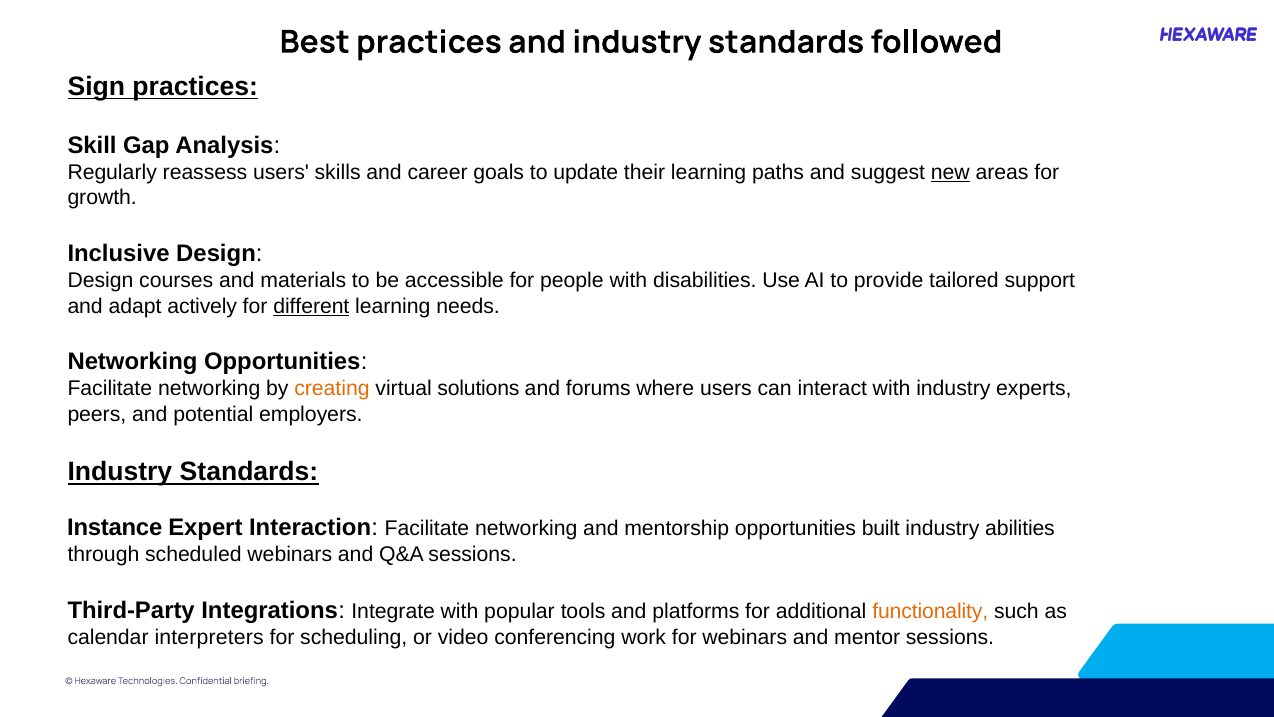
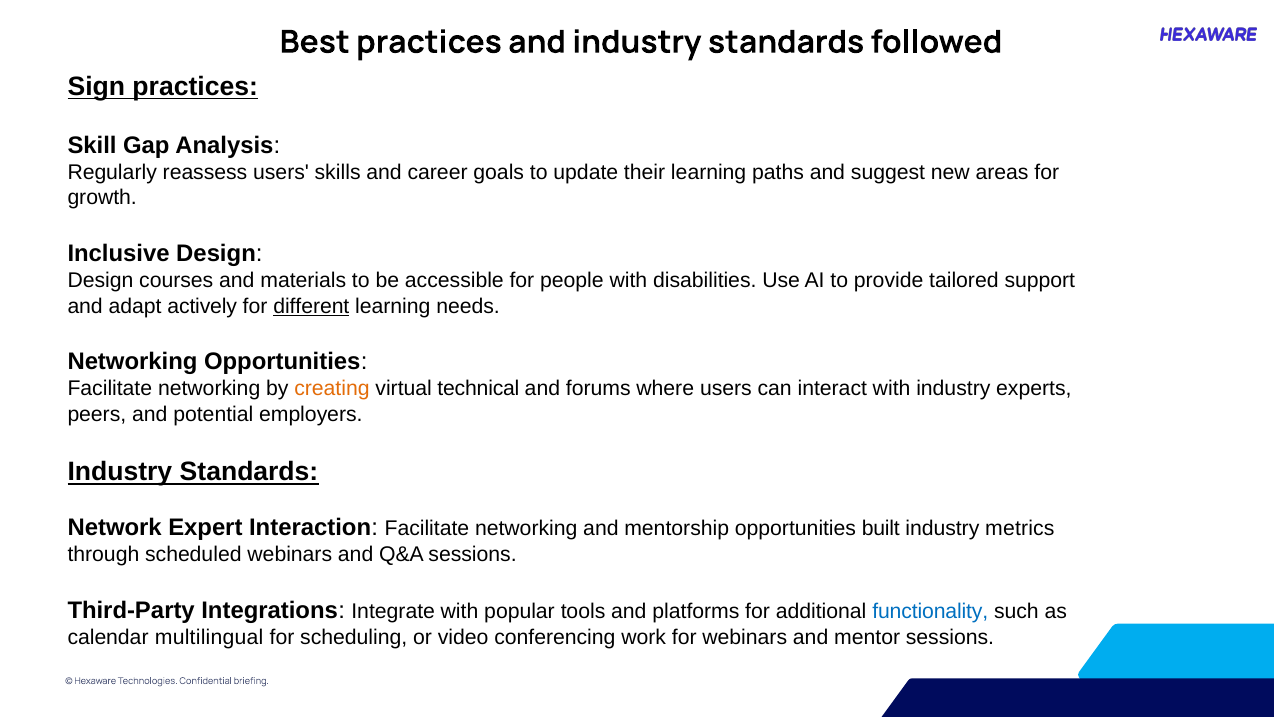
new underline: present -> none
solutions: solutions -> technical
Instance: Instance -> Network
abilities: abilities -> metrics
functionality colour: orange -> blue
interpreters: interpreters -> multilingual
